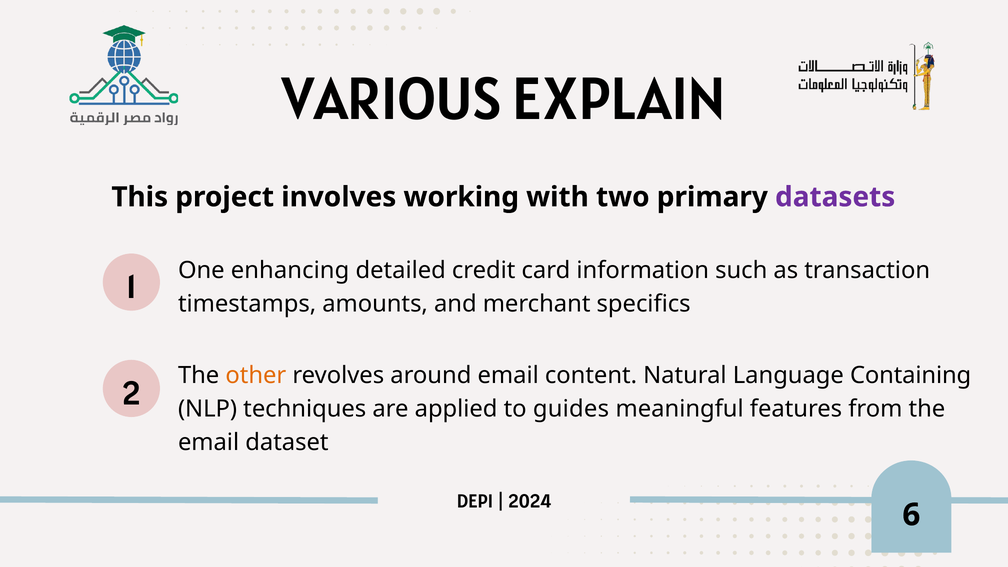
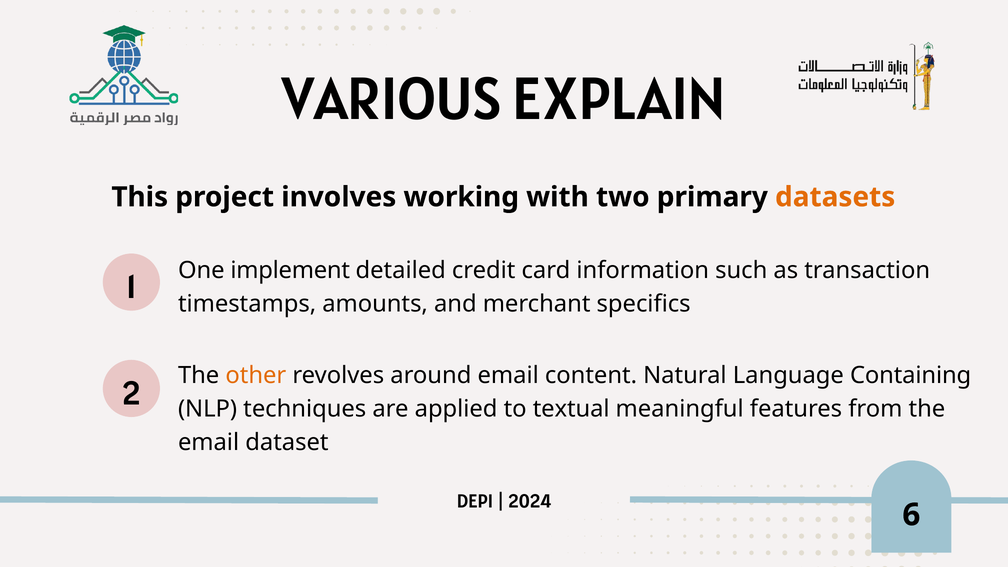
datasets colour: purple -> orange
enhancing: enhancing -> implement
guides: guides -> textual
